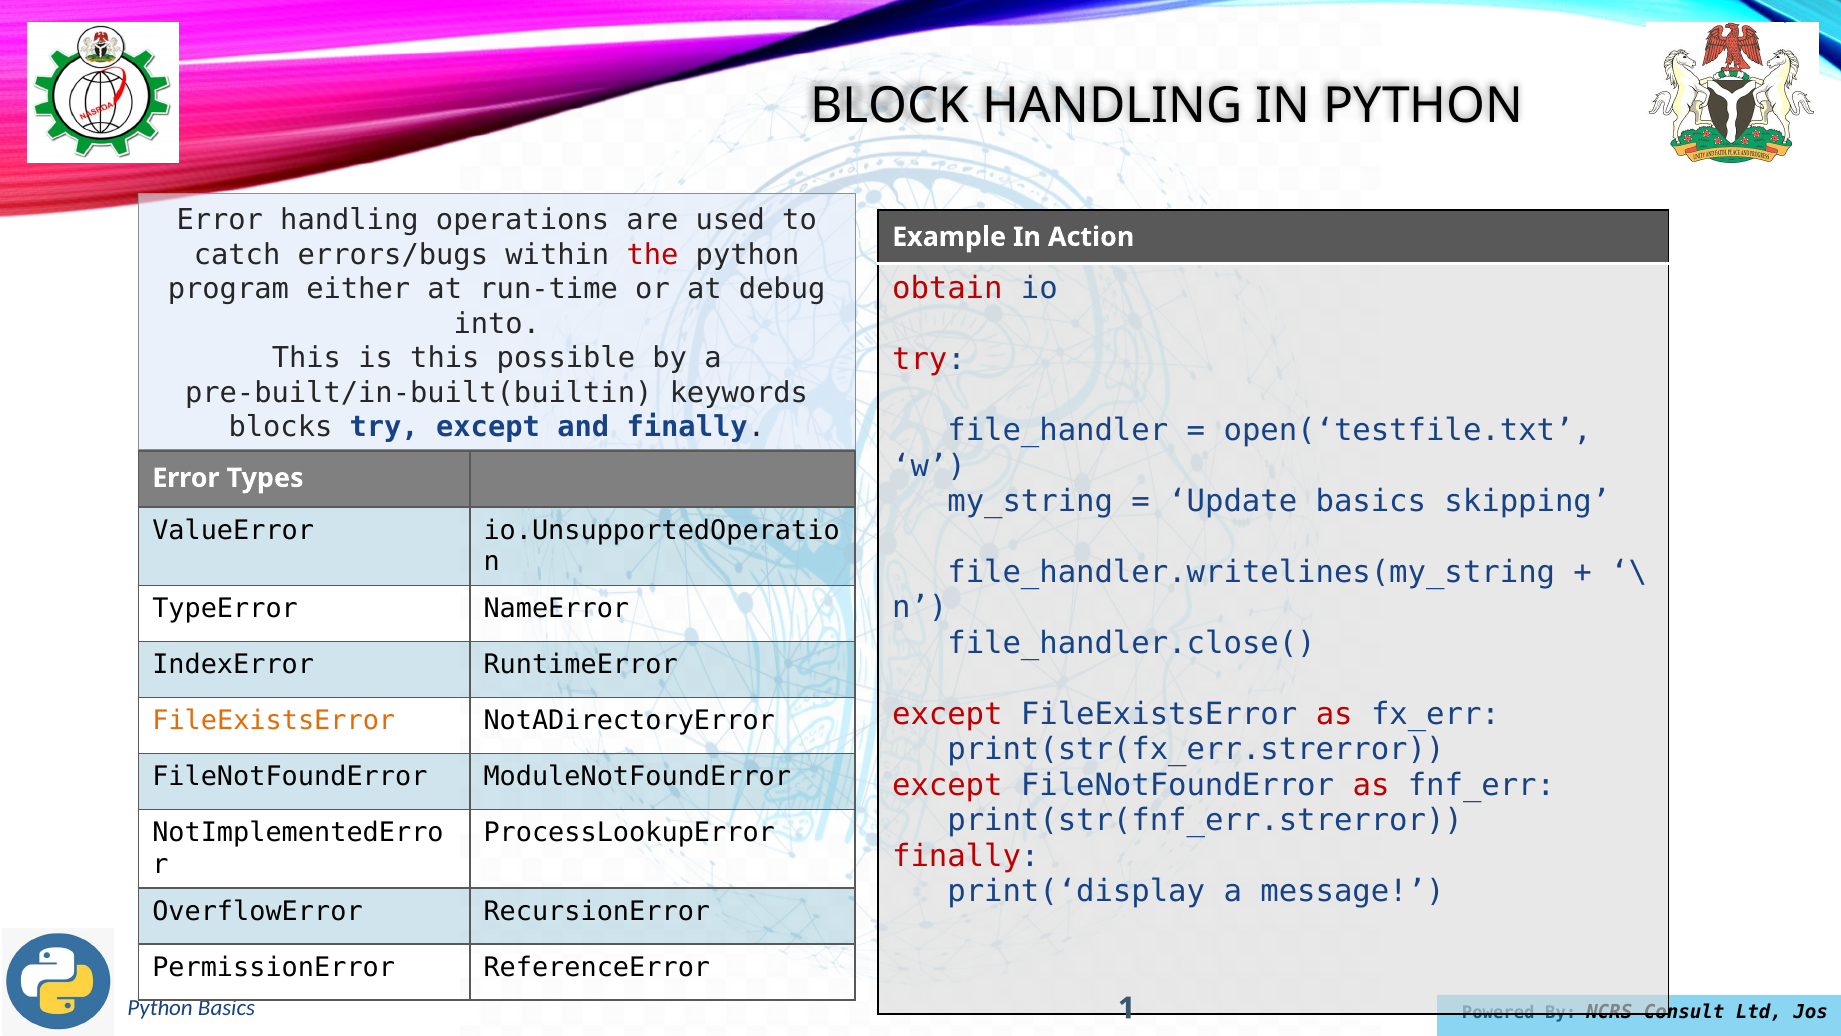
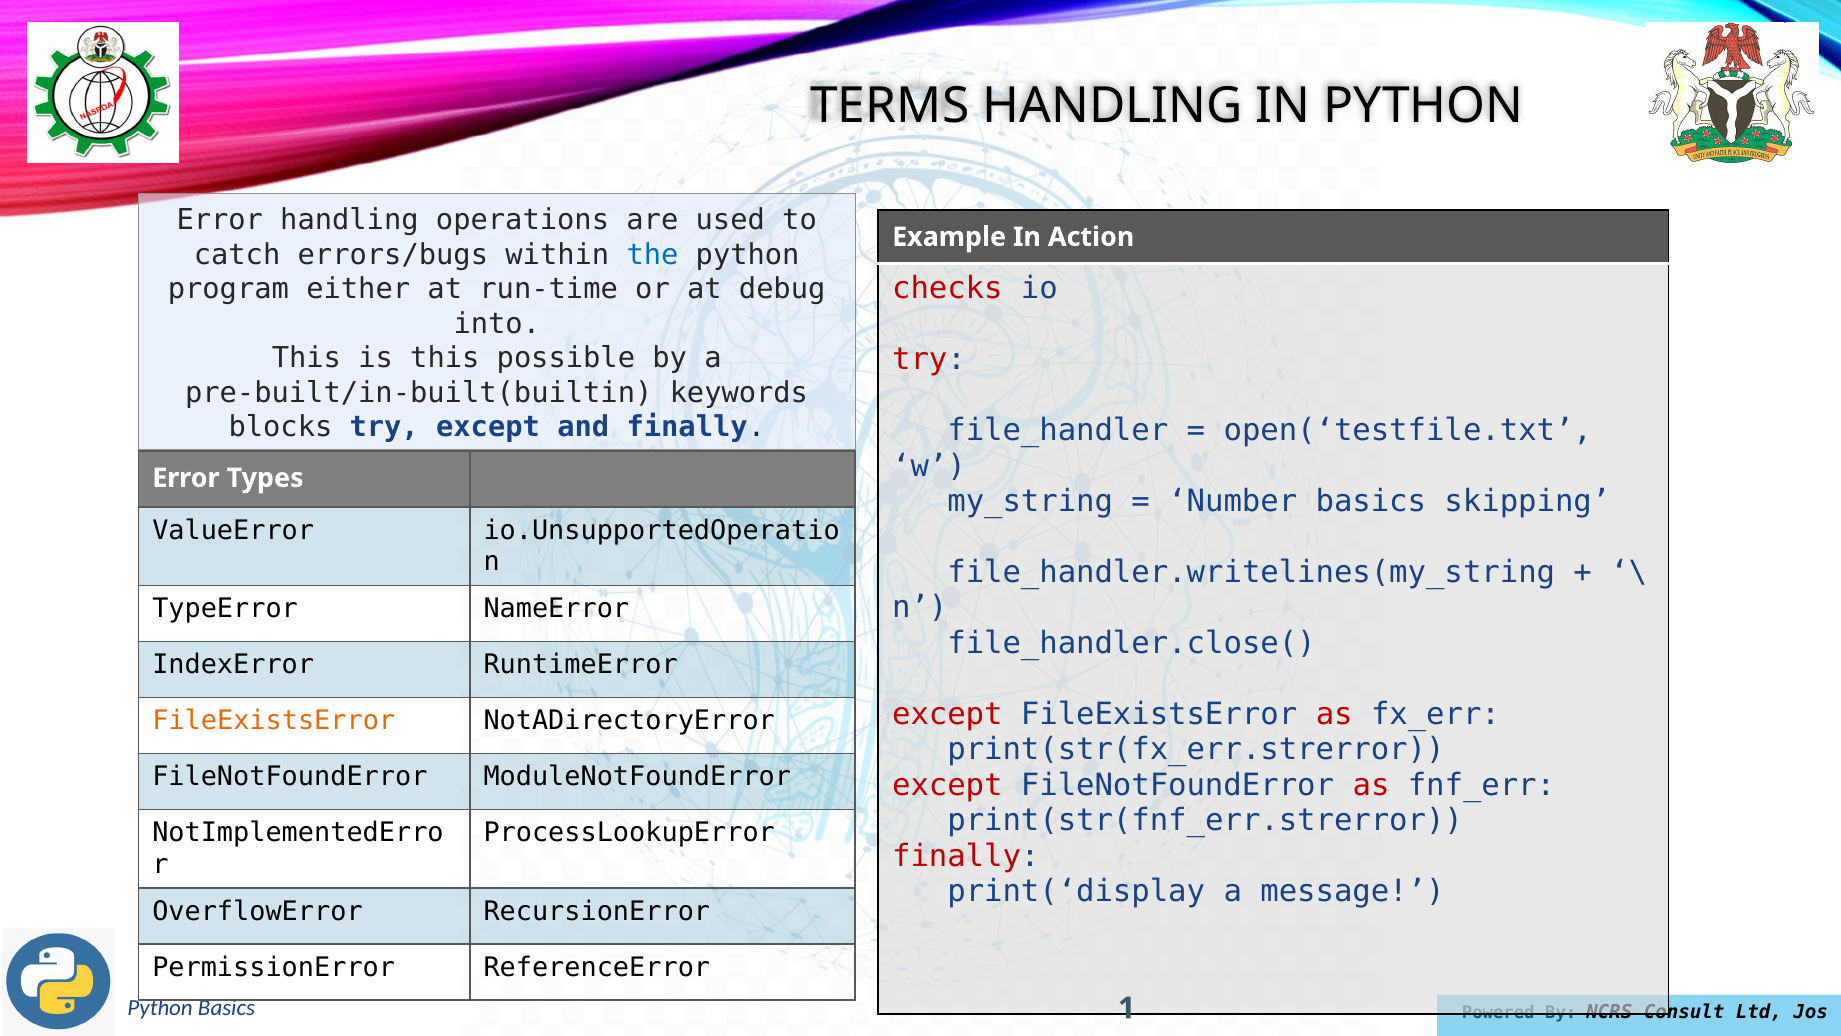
BLOCK: BLOCK -> TERMS
the colour: red -> blue
obtain: obtain -> checks
Update: Update -> Number
